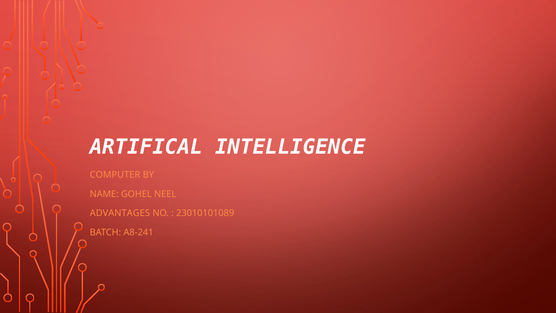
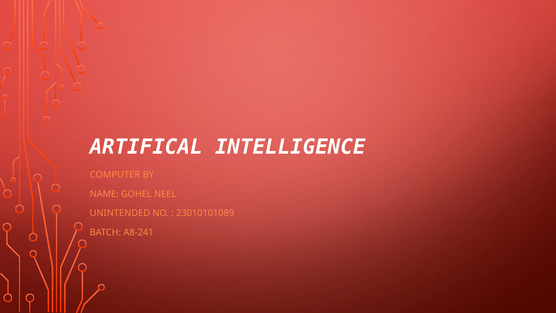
ADVANTAGES: ADVANTAGES -> UNINTENDED
